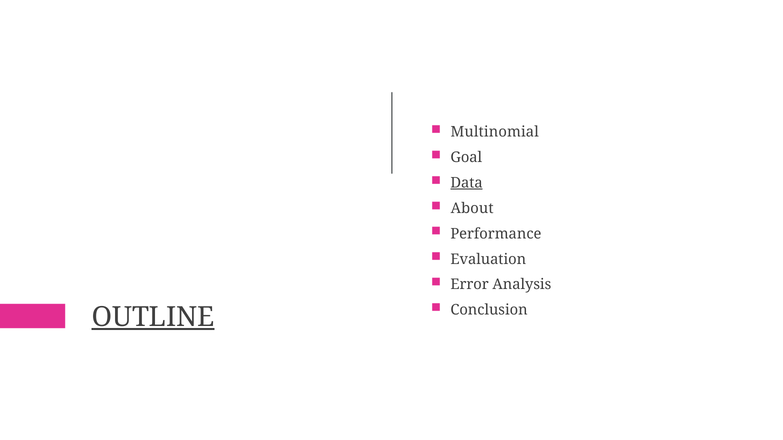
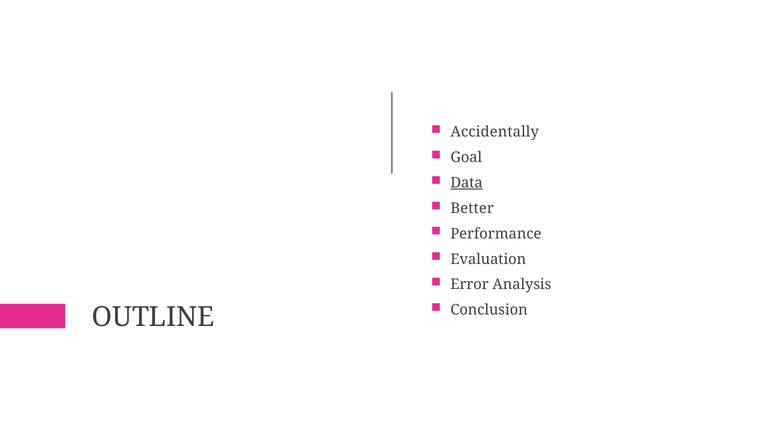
Multinomial: Multinomial -> Accidentally
About: About -> Better
OUTLINE underline: present -> none
